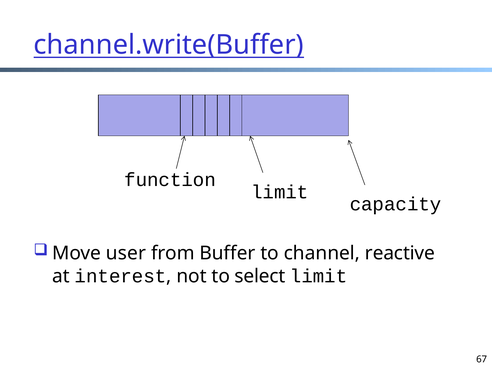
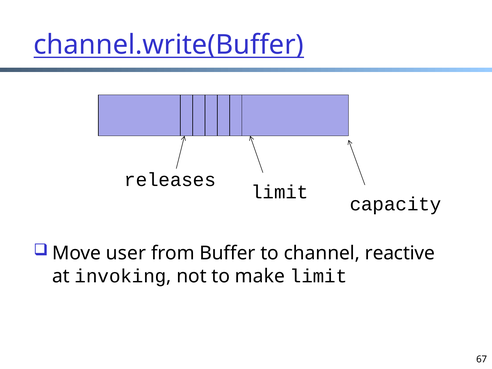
function: function -> releases
interest: interest -> invoking
select: select -> make
